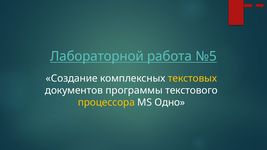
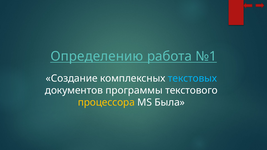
Лабораторной: Лабораторной -> Определению
№5: №5 -> №1
текстовых colour: yellow -> light blue
Одно: Одно -> Была
